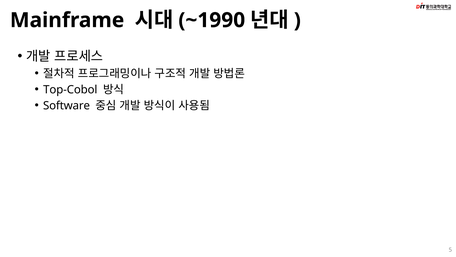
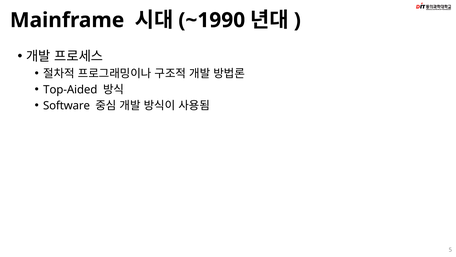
Top-Cobol: Top-Cobol -> Top-Aided
